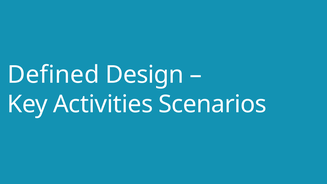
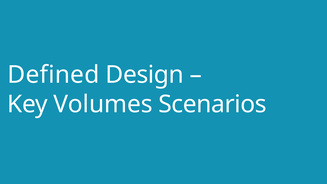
Activities: Activities -> Volumes
